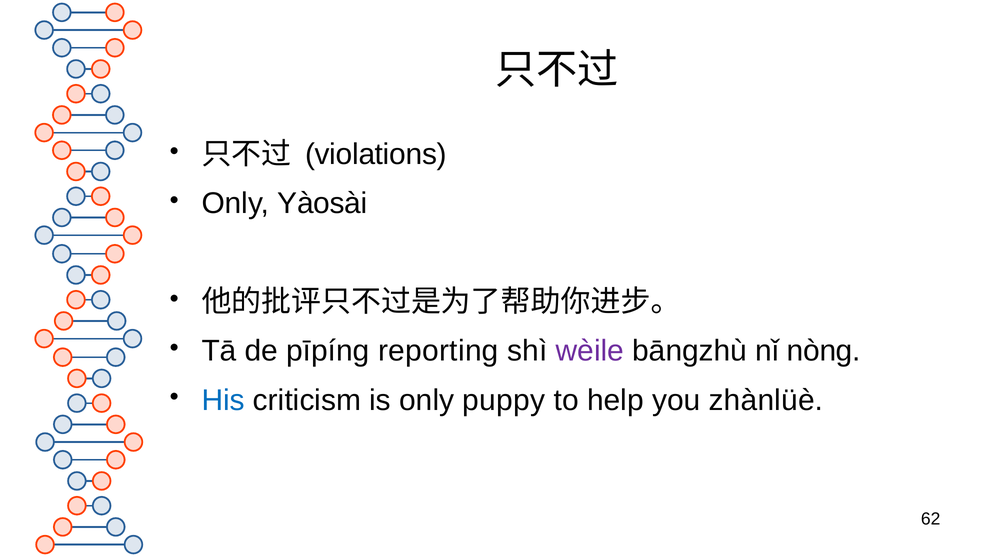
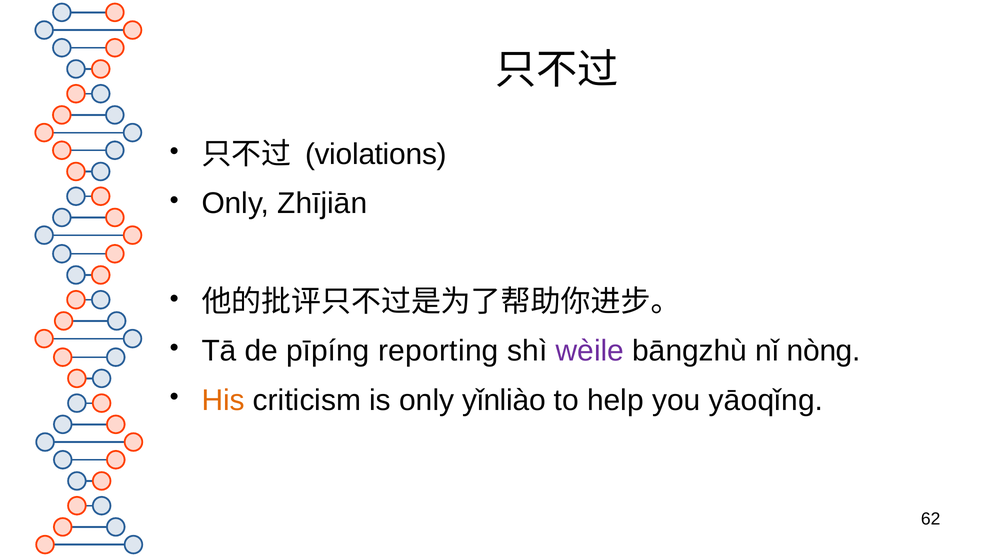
Yàosài: Yàosài -> Zhījiān
His colour: blue -> orange
puppy: puppy -> yǐnliào
zhànlüè: zhànlüè -> yāoqǐng
